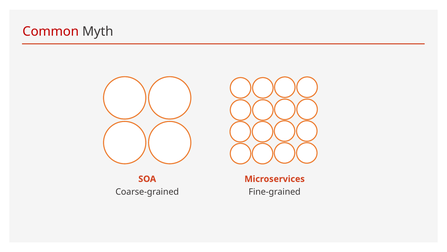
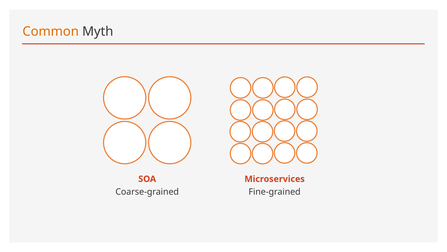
Common colour: red -> orange
